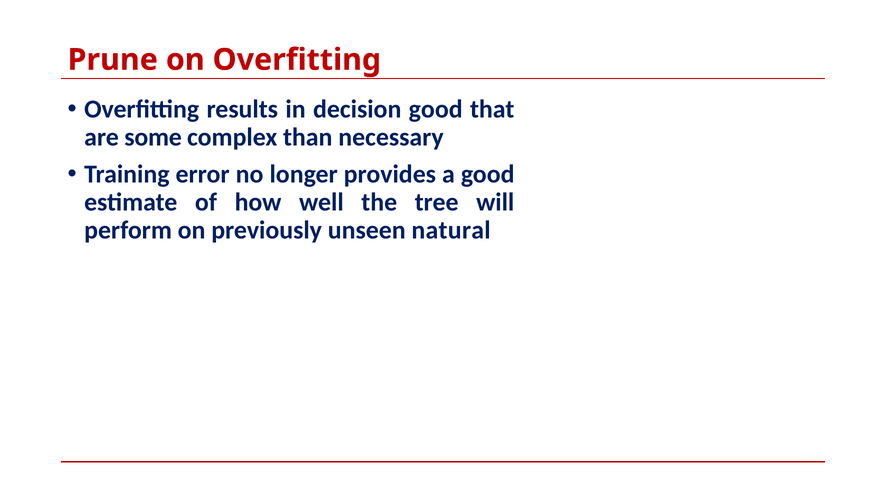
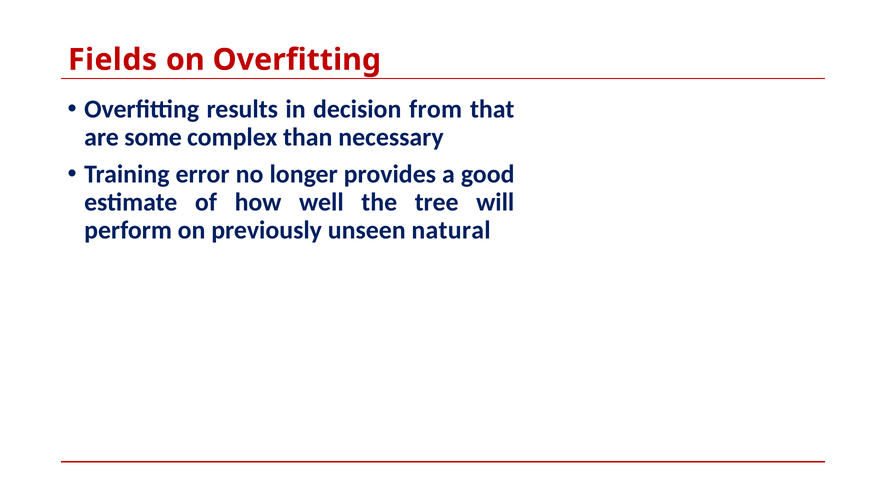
Prune: Prune -> Fields
decision good: good -> from
